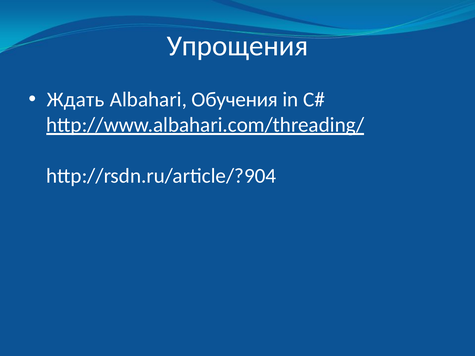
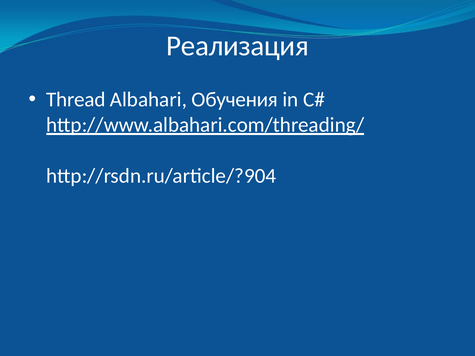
Упрощения: Упрощения -> Реализация
Ждать: Ждать -> Thread
